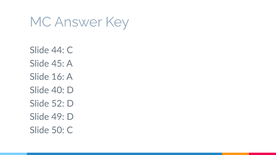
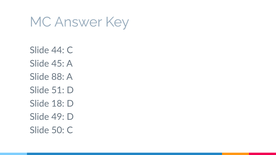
16: 16 -> 88
40: 40 -> 51
52: 52 -> 18
